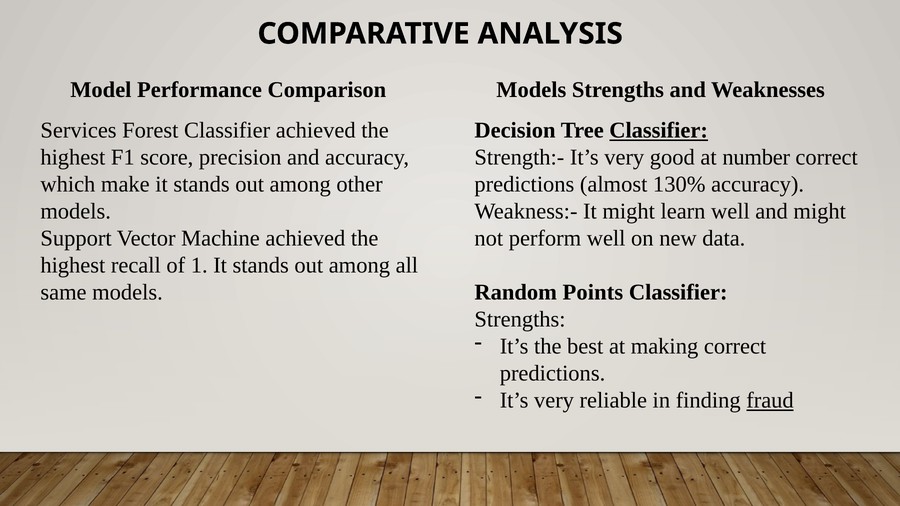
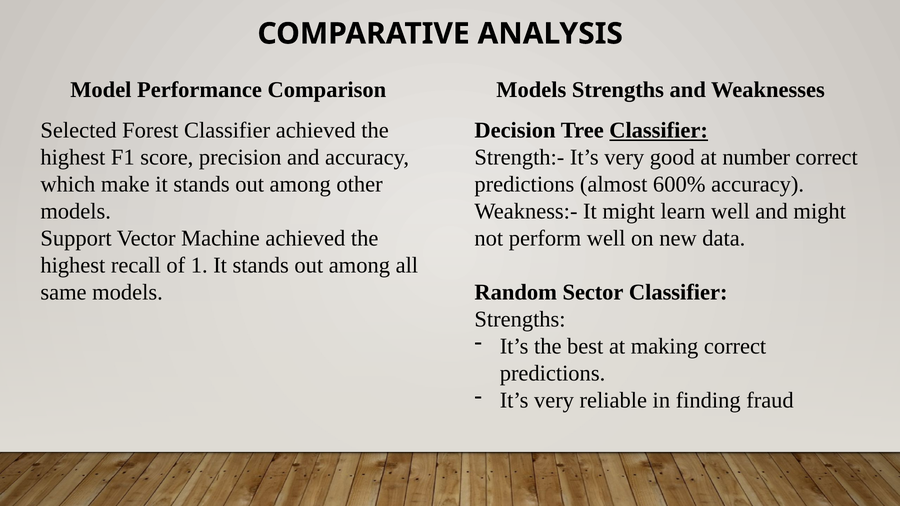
Services: Services -> Selected
130%: 130% -> 600%
Points: Points -> Sector
fraud underline: present -> none
